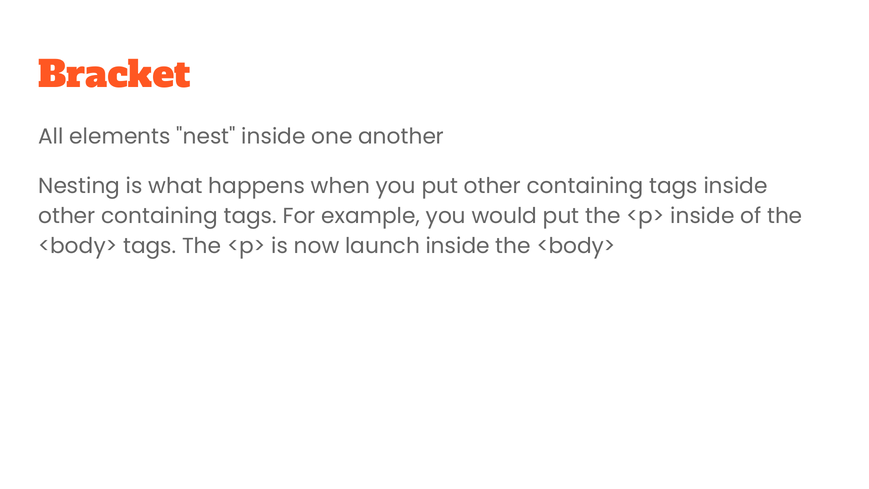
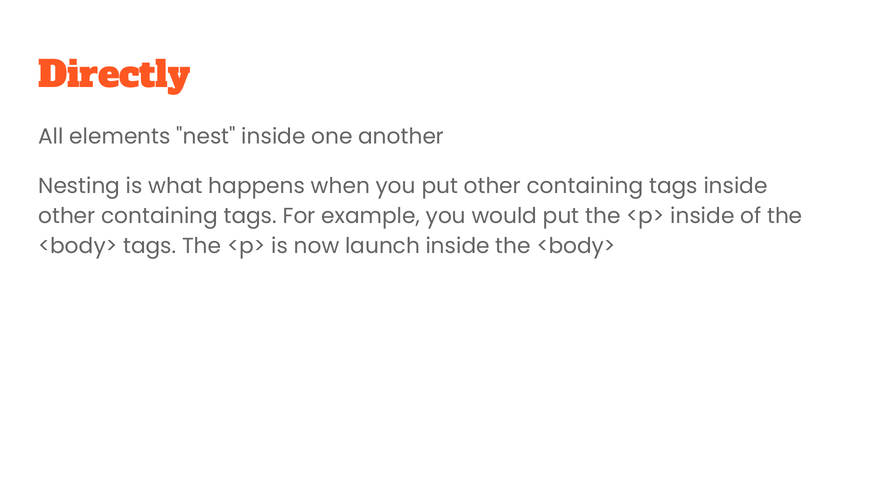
Bracket: Bracket -> Directly
